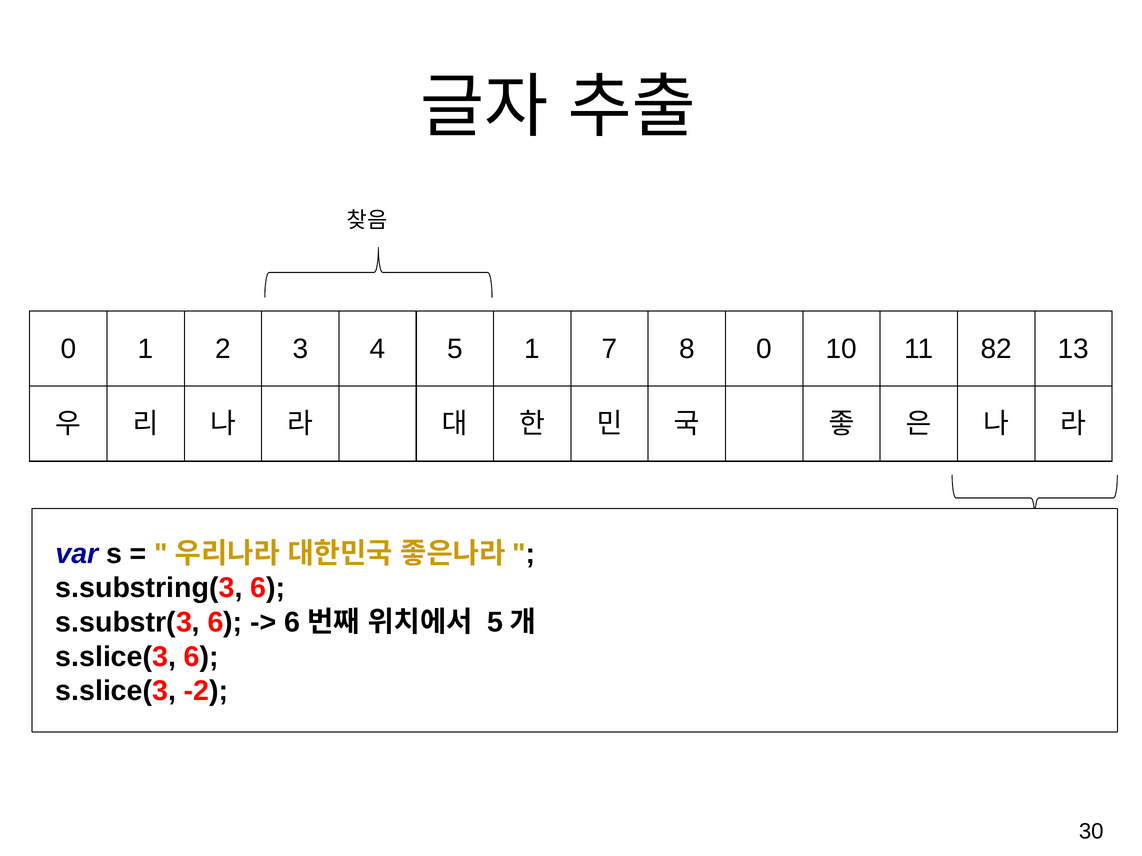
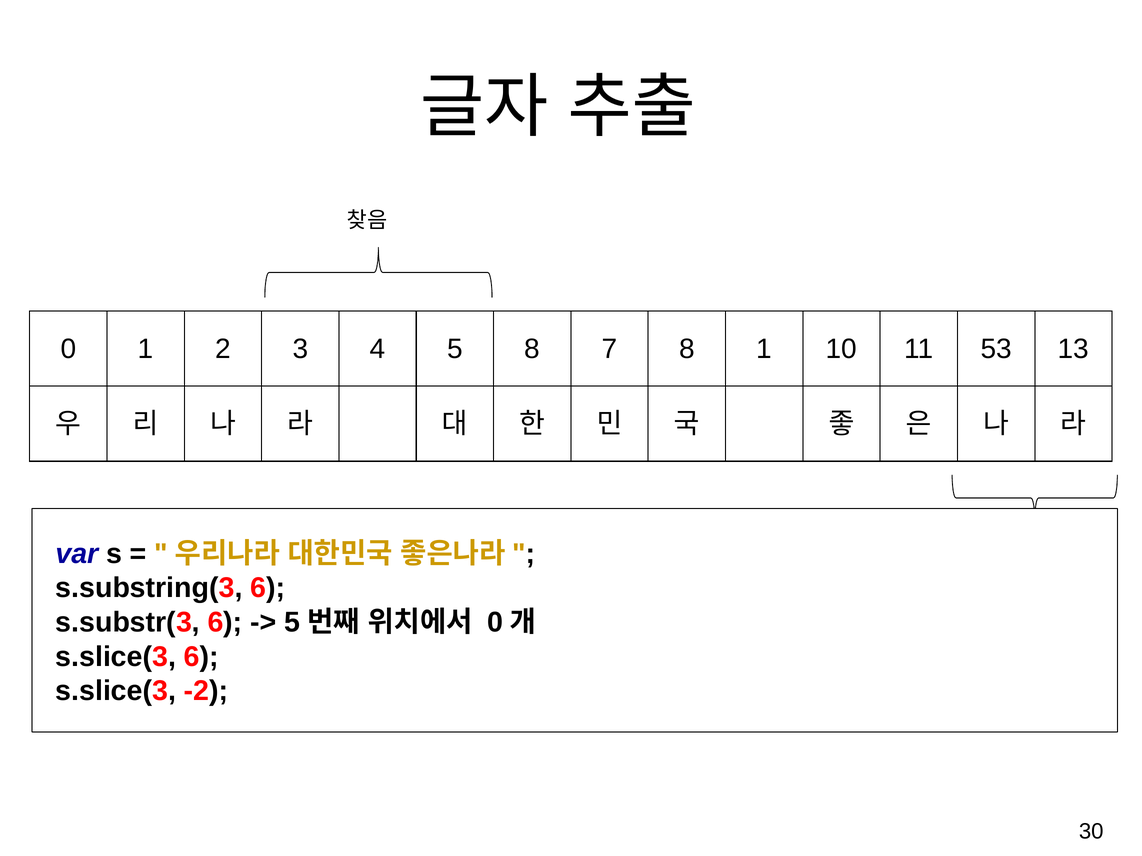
5 1: 1 -> 8
8 0: 0 -> 1
82: 82 -> 53
6 at (292, 623): 6 -> 5
5 at (495, 623): 5 -> 0
